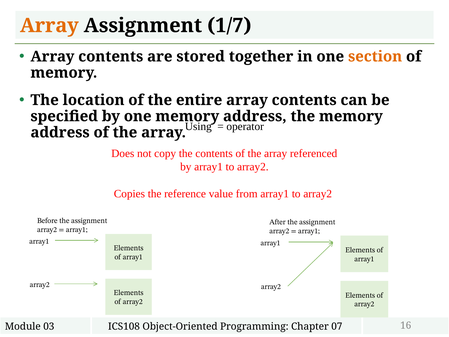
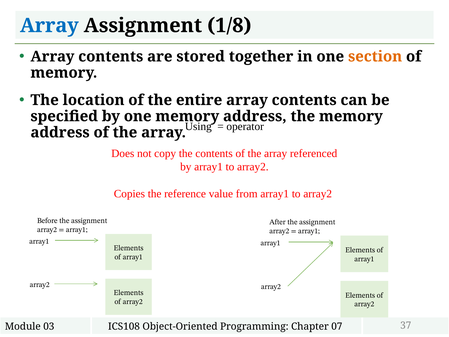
Array at (49, 26) colour: orange -> blue
1/7: 1/7 -> 1/8
16: 16 -> 37
